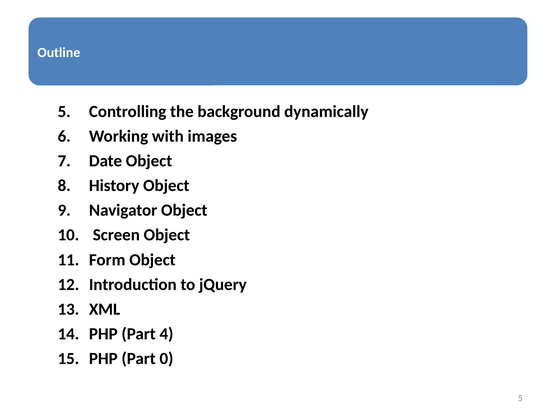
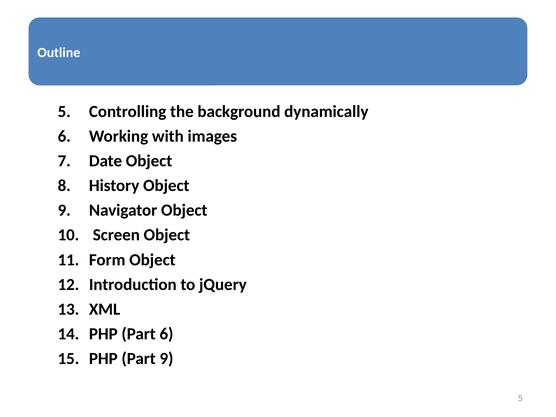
Part 4: 4 -> 6
Part 0: 0 -> 9
